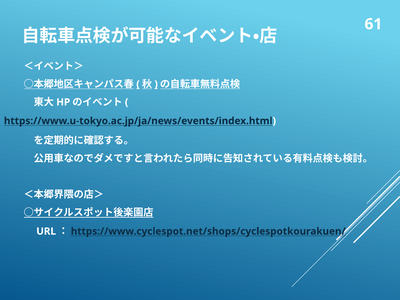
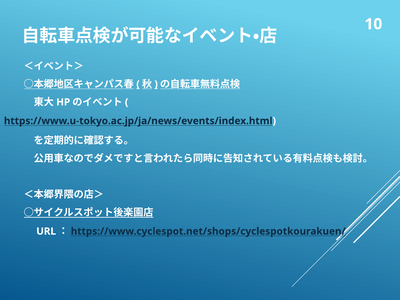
61: 61 -> 10
